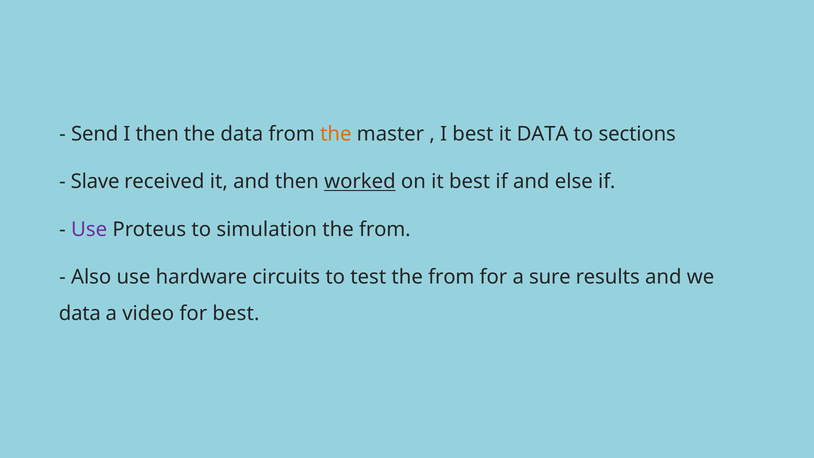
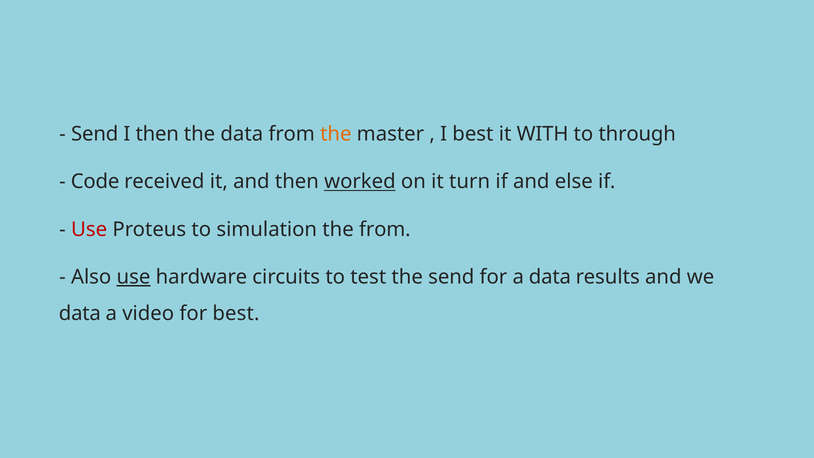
it DATA: DATA -> WITH
sections: sections -> through
Slave: Slave -> Code
it best: best -> turn
Use at (89, 229) colour: purple -> red
use at (134, 277) underline: none -> present
test the from: from -> send
a sure: sure -> data
